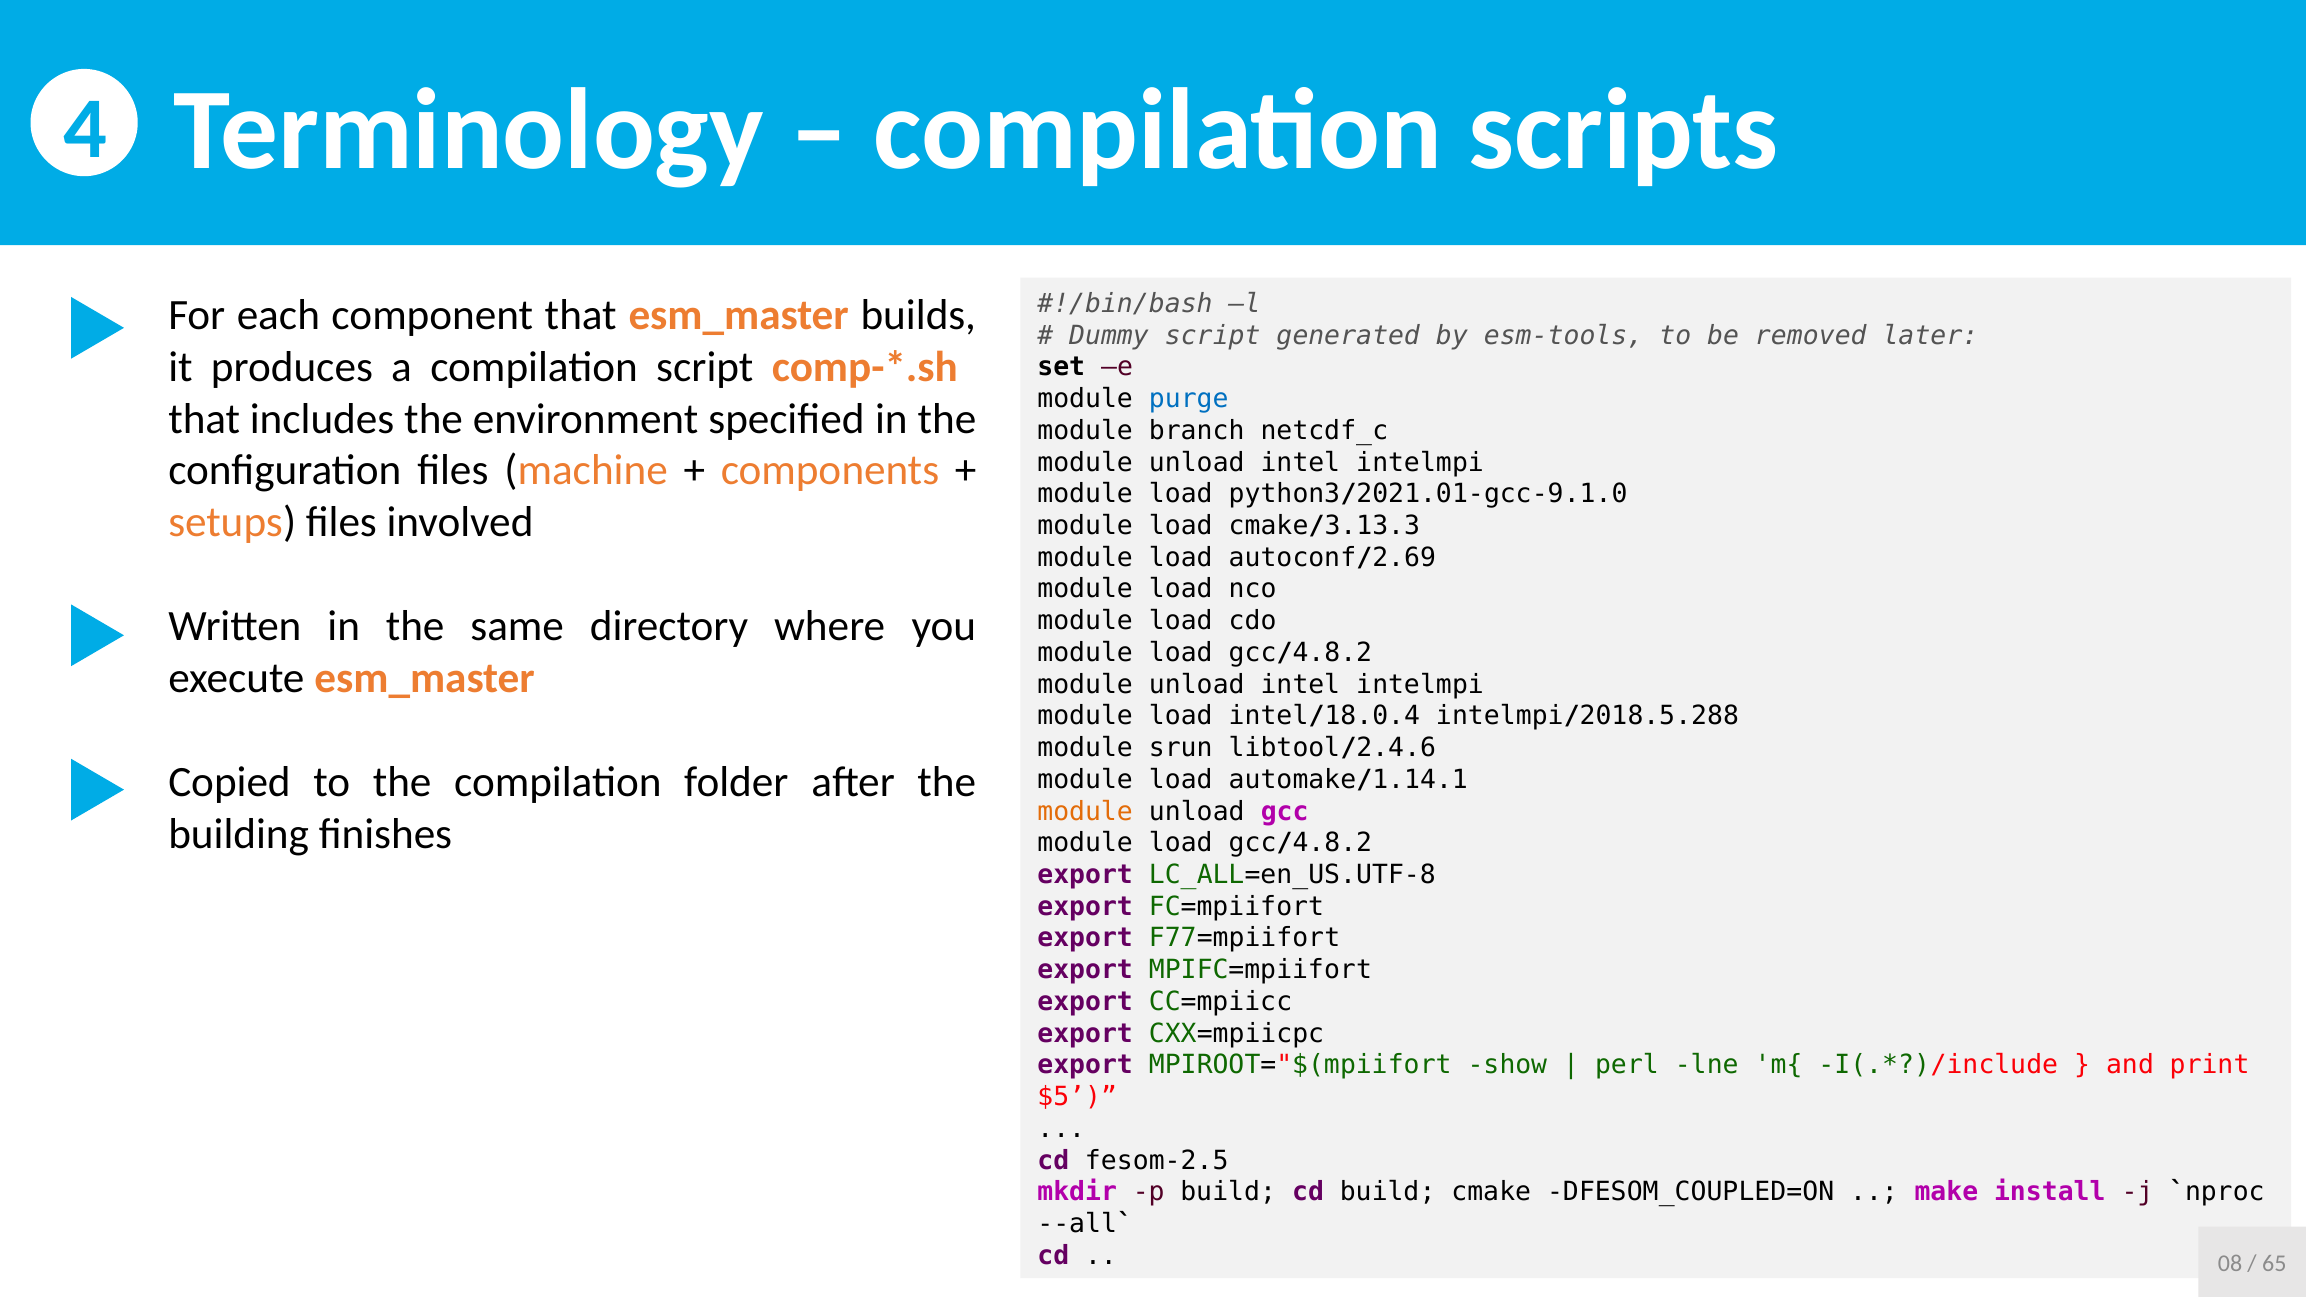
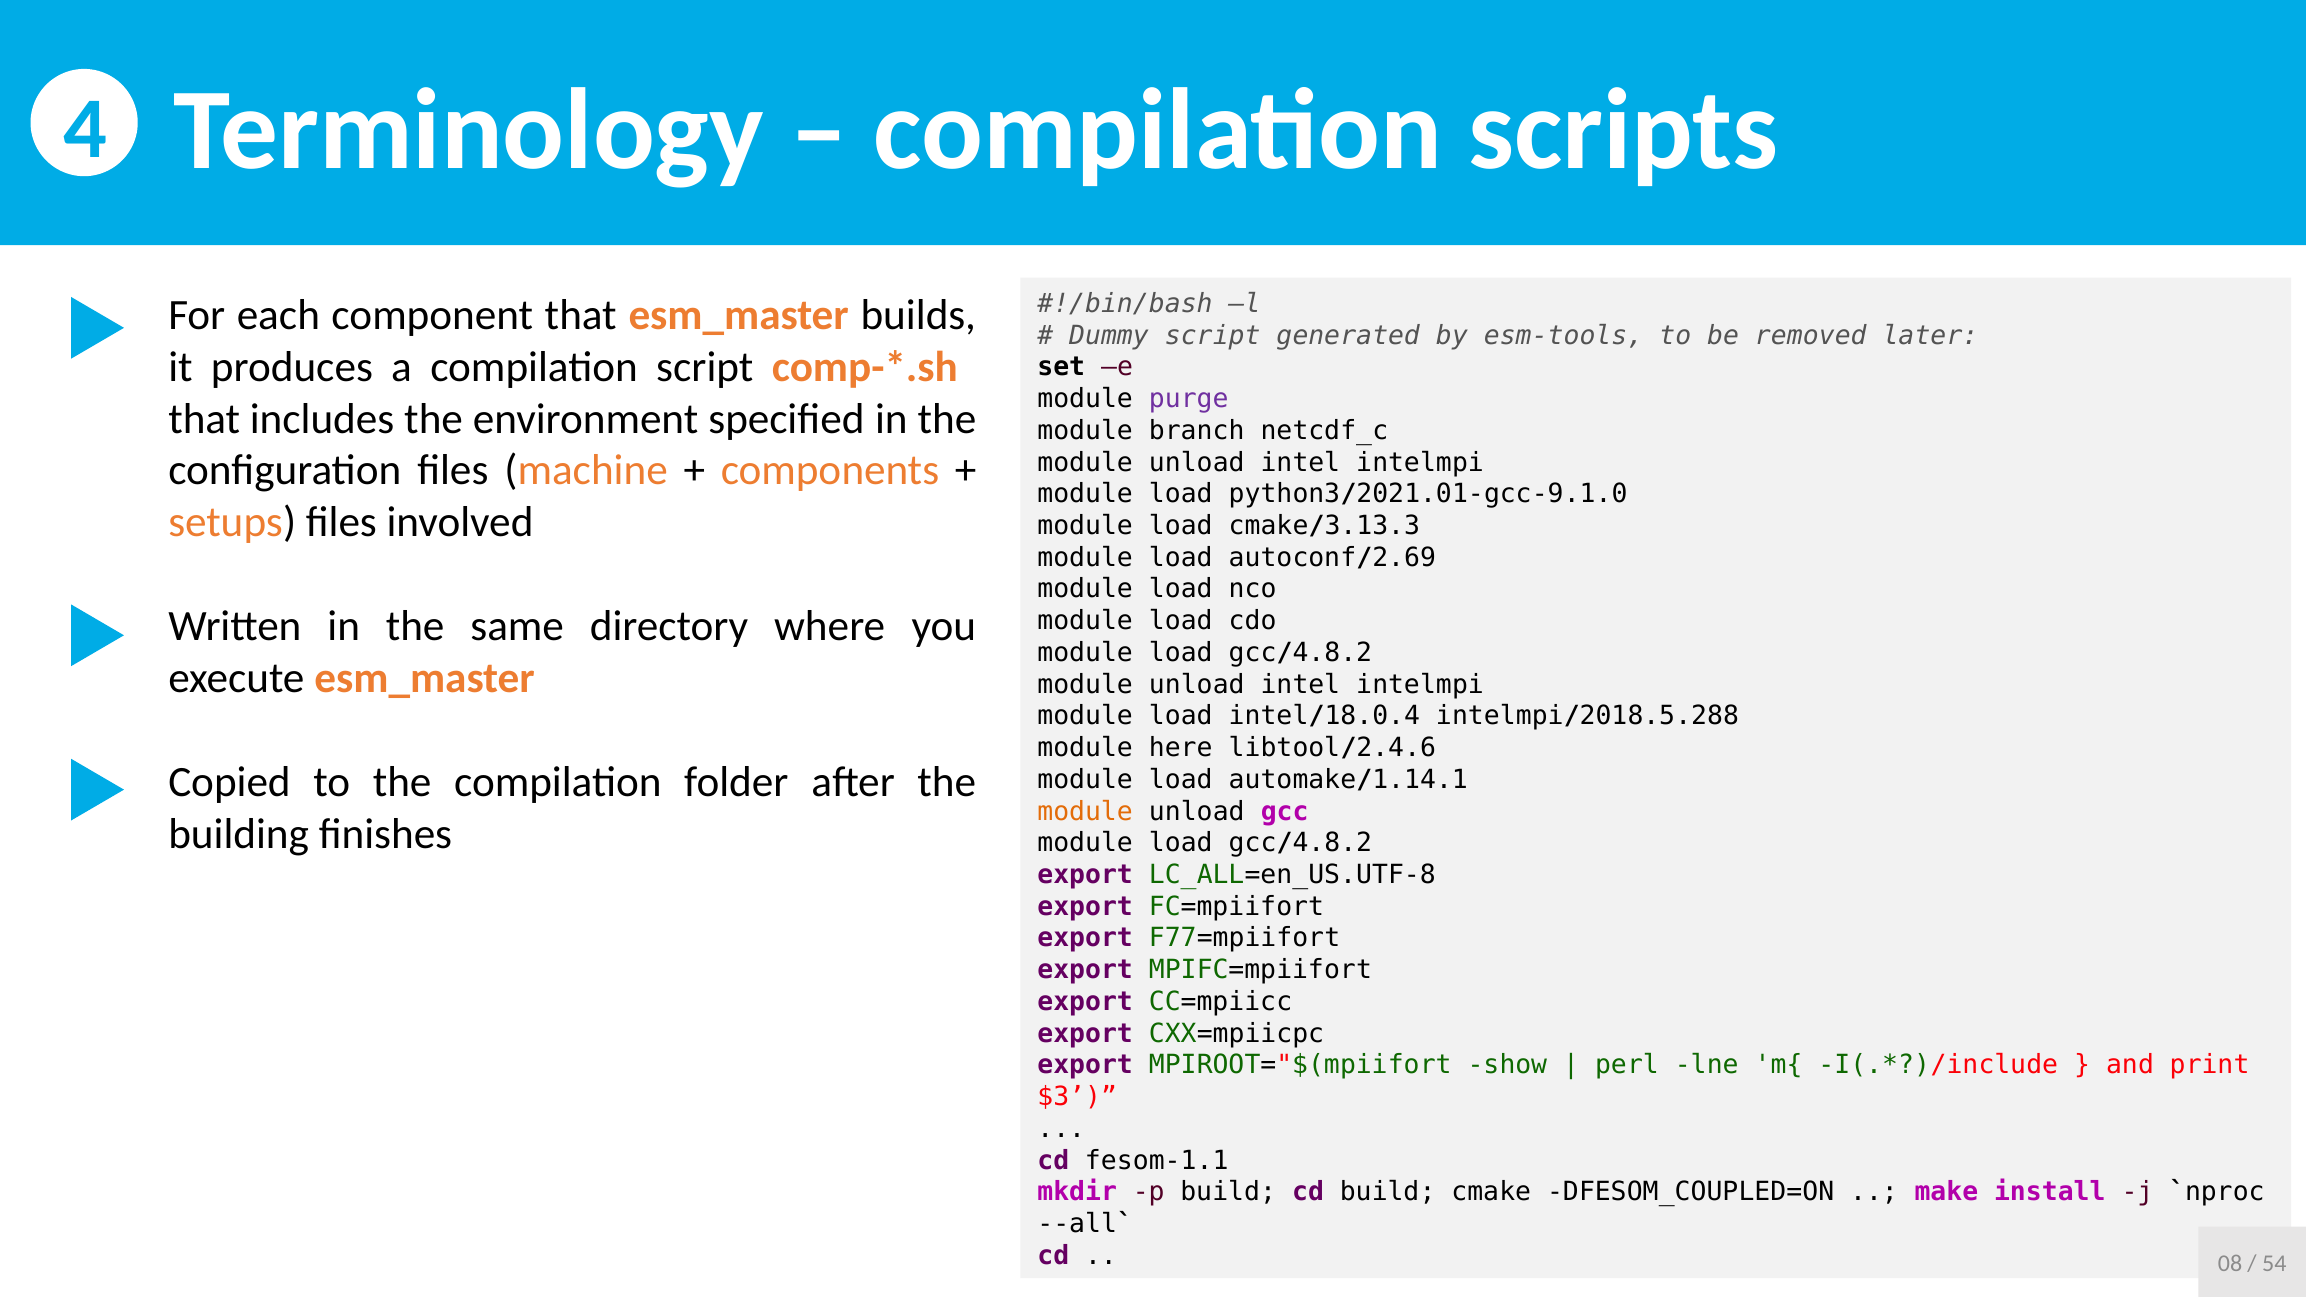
purge colour: blue -> purple
srun: srun -> here
$5: $5 -> $3
fesom-2.5: fesom-2.5 -> fesom-1.1
65: 65 -> 54
